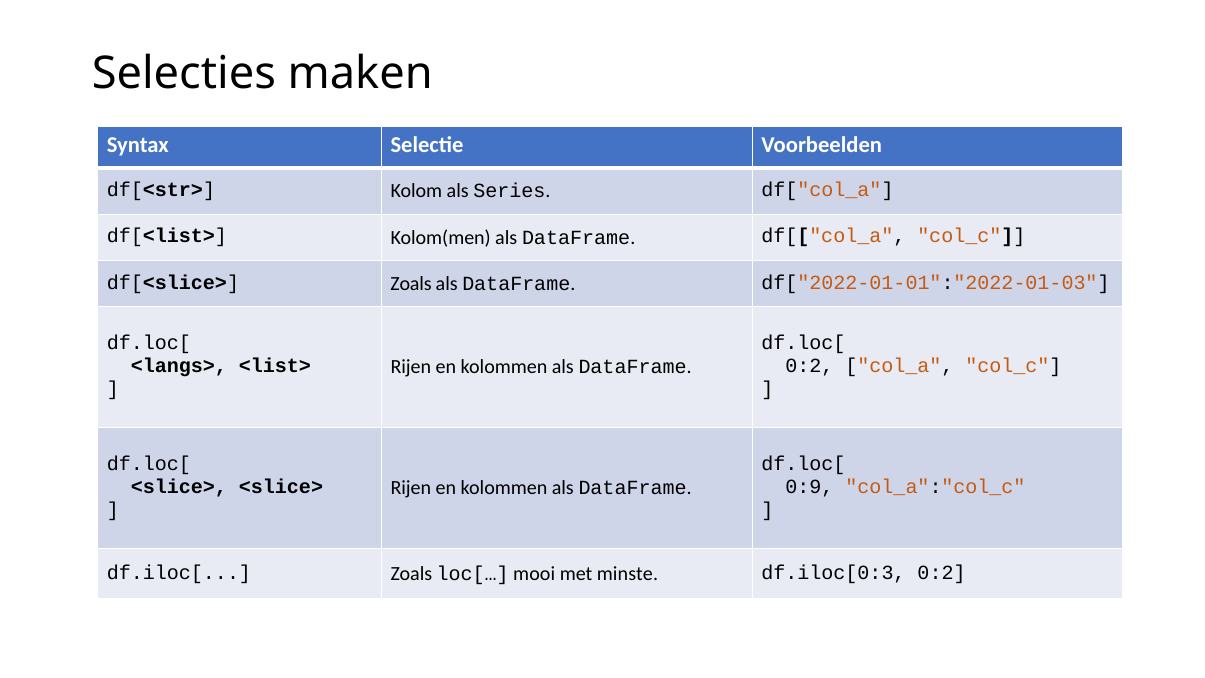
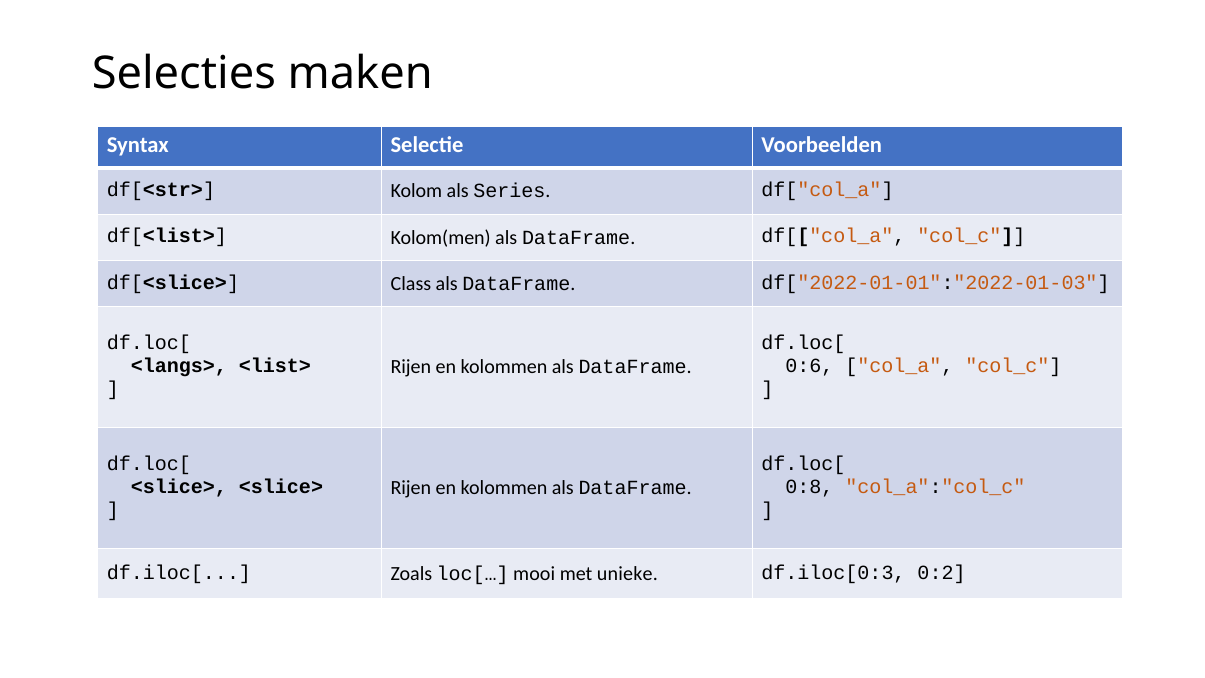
df[<slice> Zoals: Zoals -> Class
0:2 at (809, 366): 0:2 -> 0:6
0:9: 0:9 -> 0:8
minste: minste -> unieke
